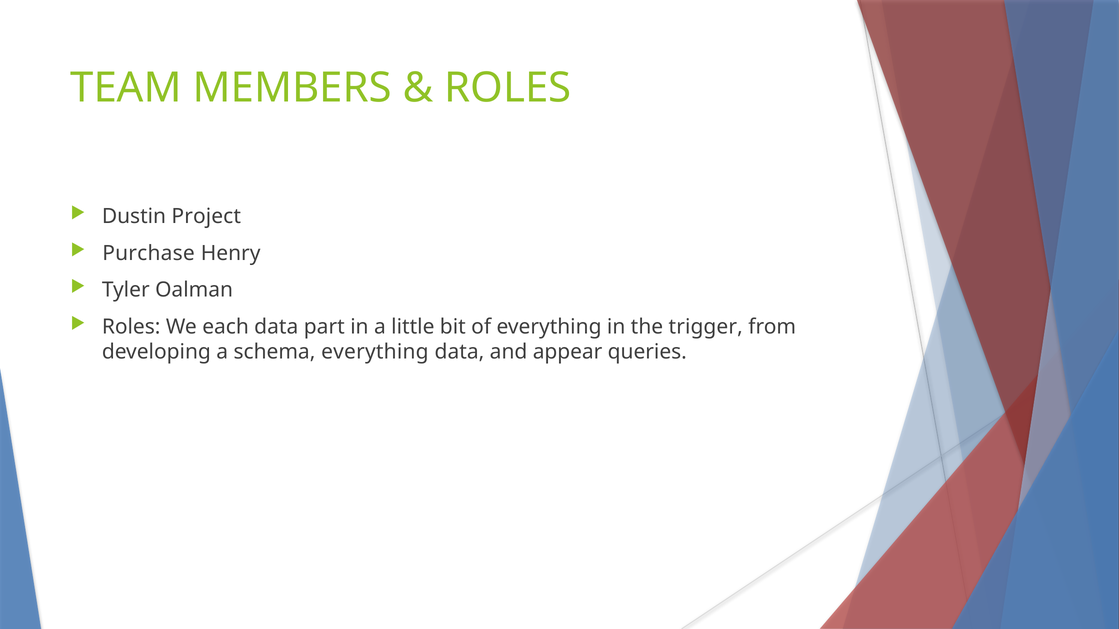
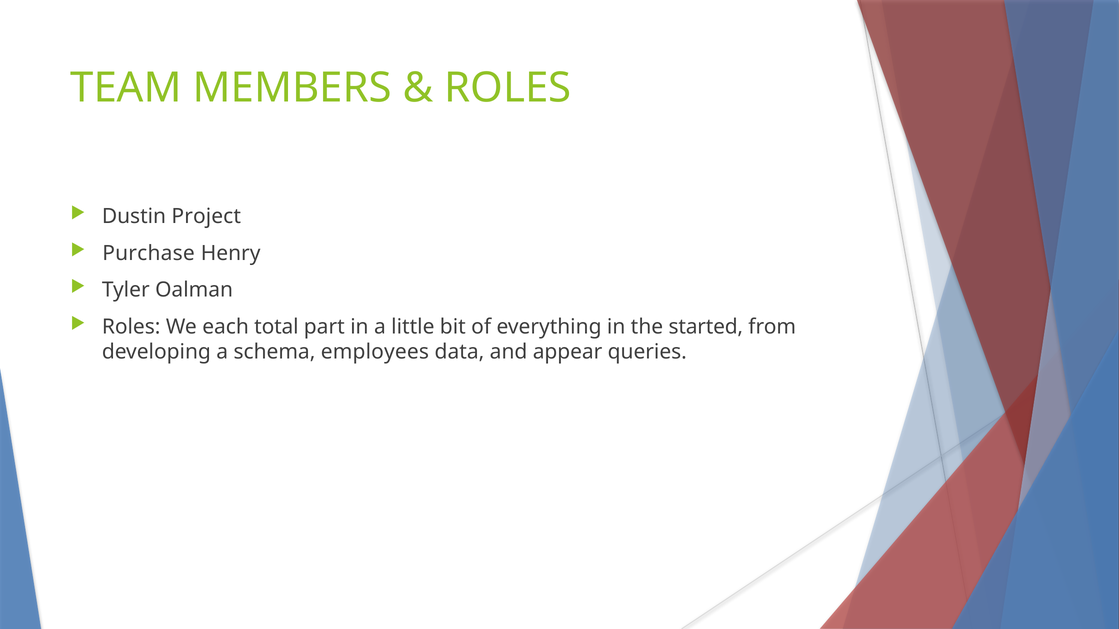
each data: data -> total
trigger: trigger -> started
schema everything: everything -> employees
